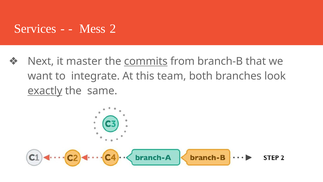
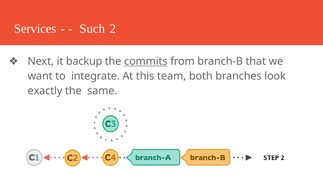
Mess: Mess -> Such
master: master -> backup
exactly underline: present -> none
